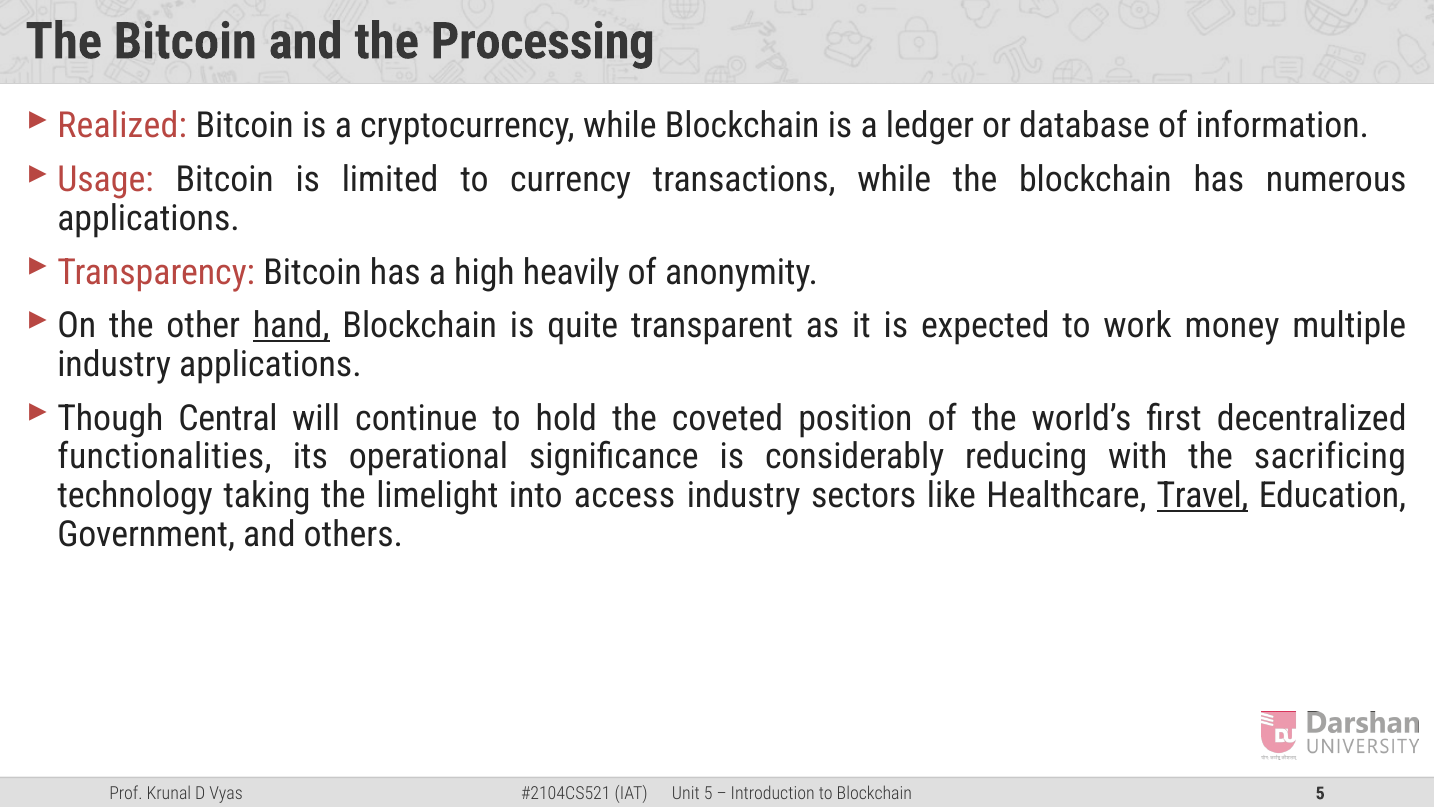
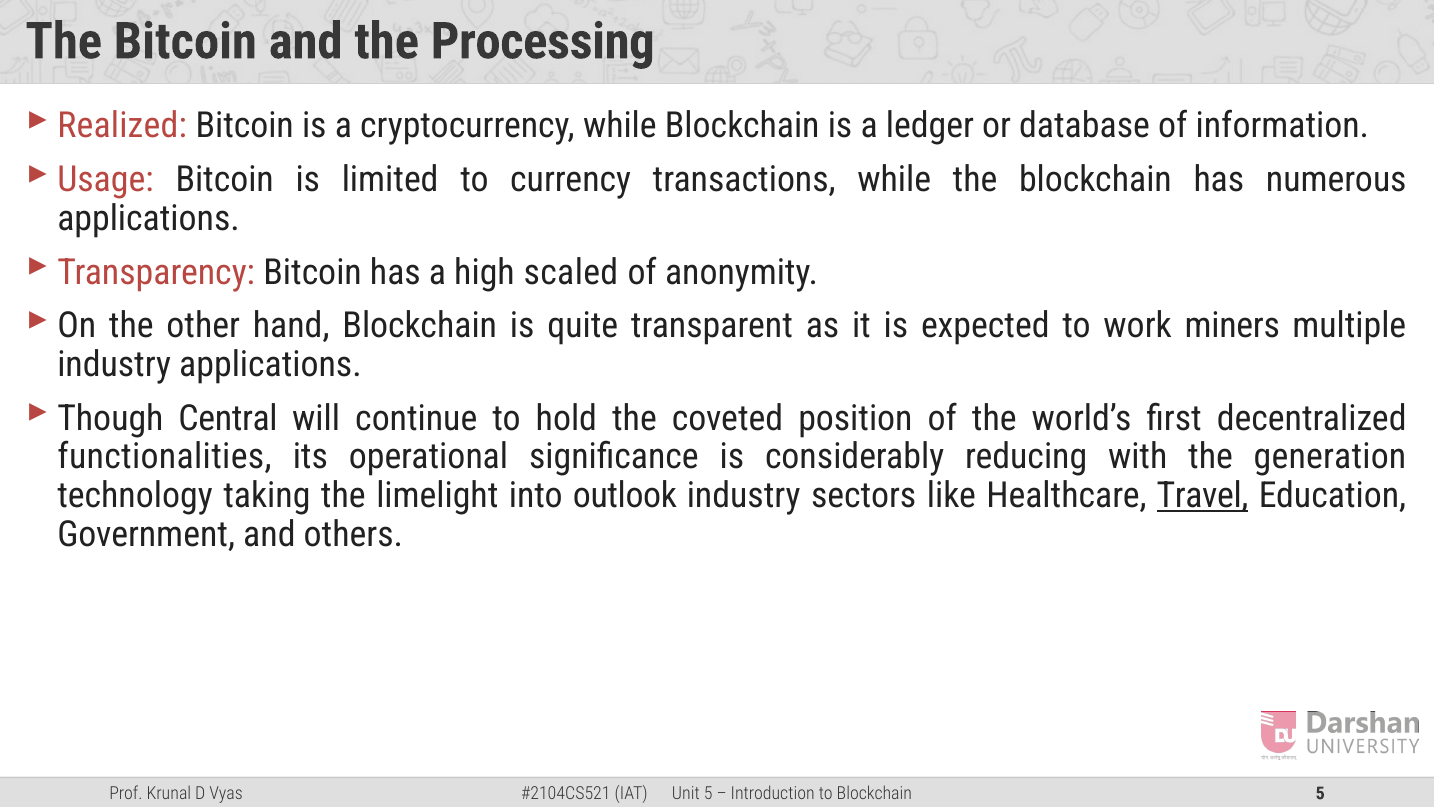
heavily: heavily -> scaled
hand underline: present -> none
money: money -> miners
sacrificing: sacrificing -> generation
access: access -> outlook
